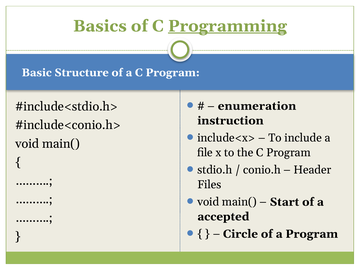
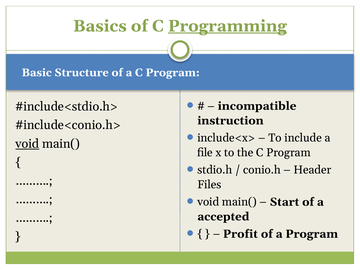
enumeration: enumeration -> incompatible
void underline: none -> present
Circle: Circle -> Profit
